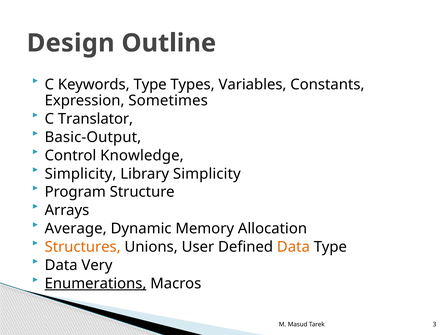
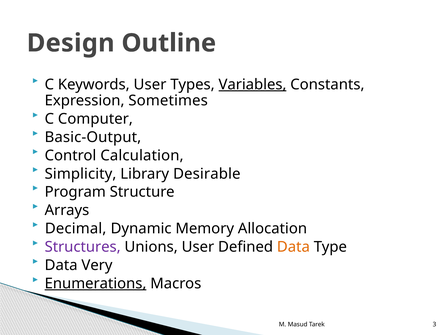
Keywords Type: Type -> User
Variables underline: none -> present
Translator: Translator -> Computer
Knowledge: Knowledge -> Calculation
Library Simplicity: Simplicity -> Desirable
Average: Average -> Decimal
Structures colour: orange -> purple
